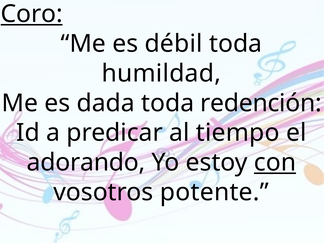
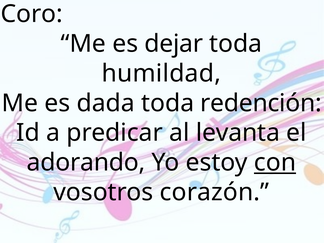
Coro underline: present -> none
débil: débil -> dejar
tiempo: tiempo -> levanta
potente: potente -> corazón
